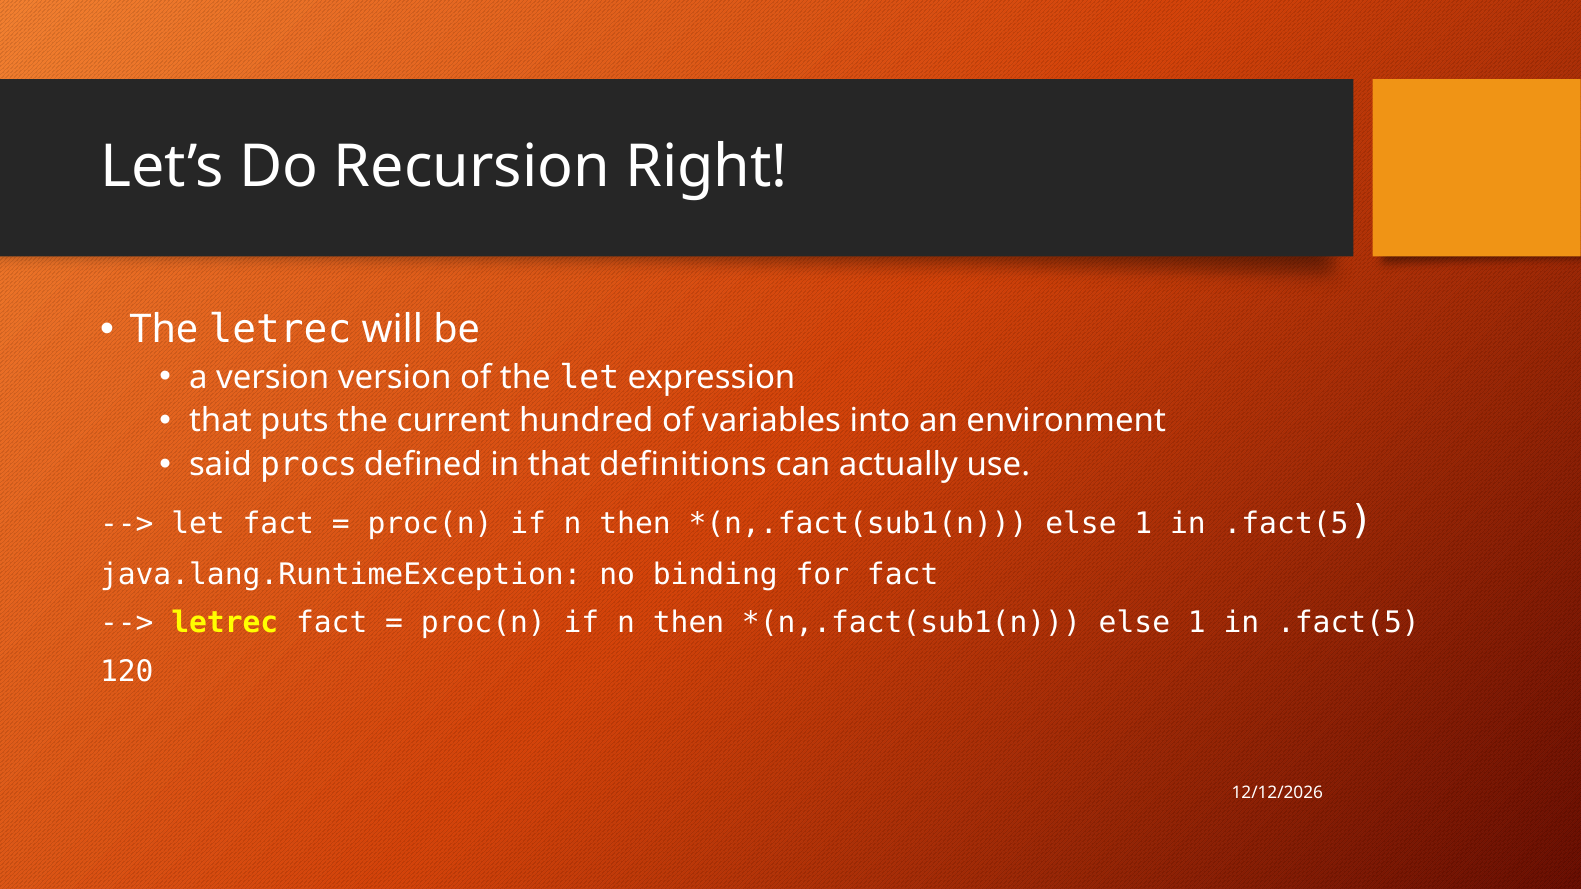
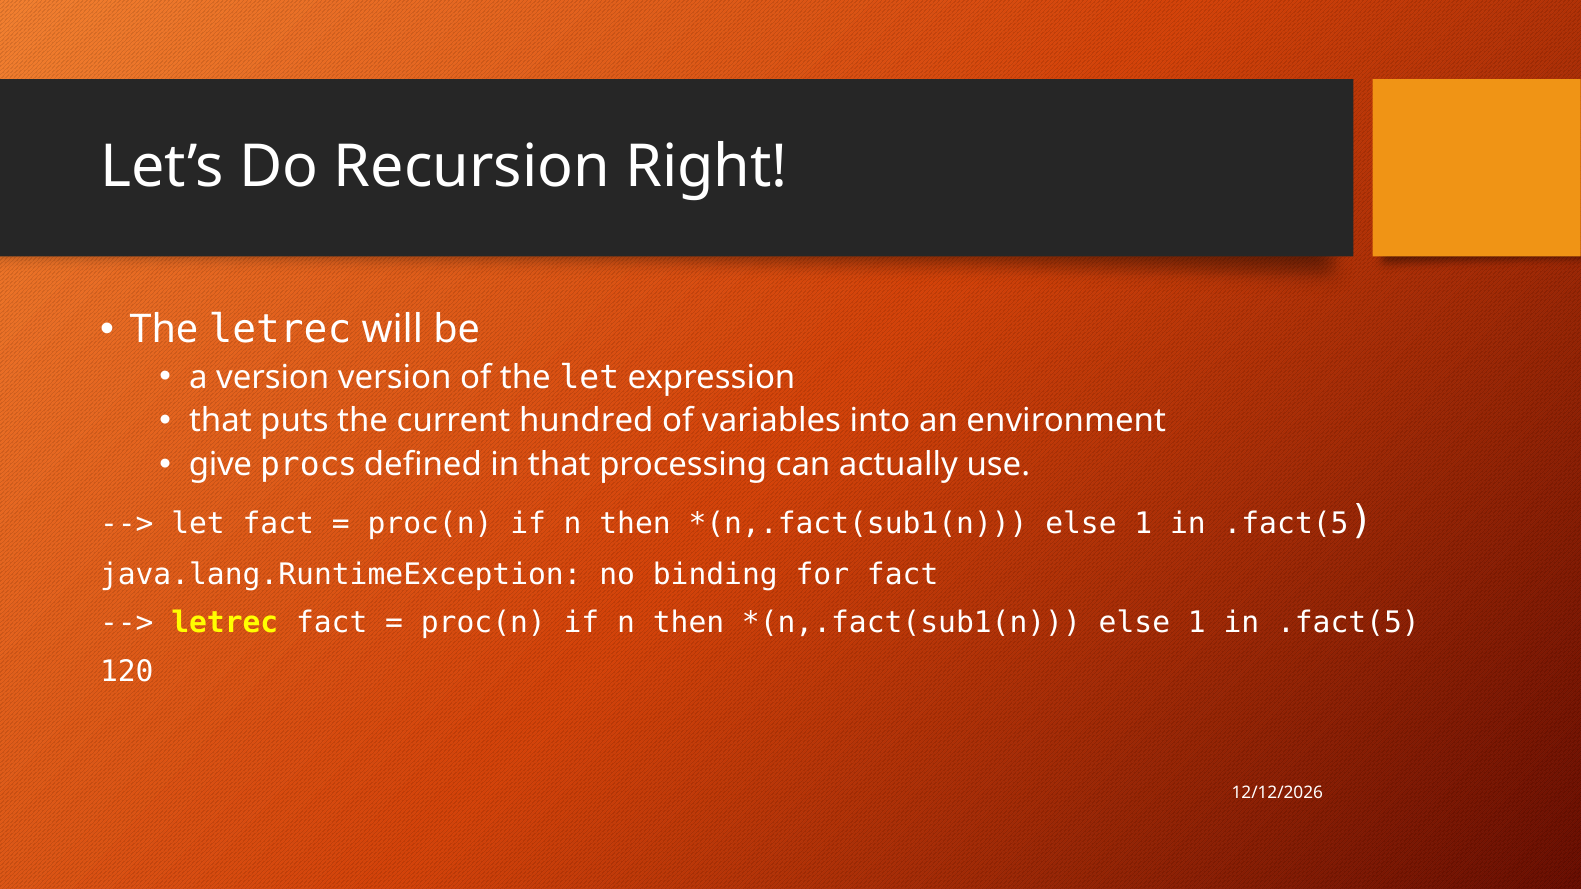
said: said -> give
definitions: definitions -> processing
